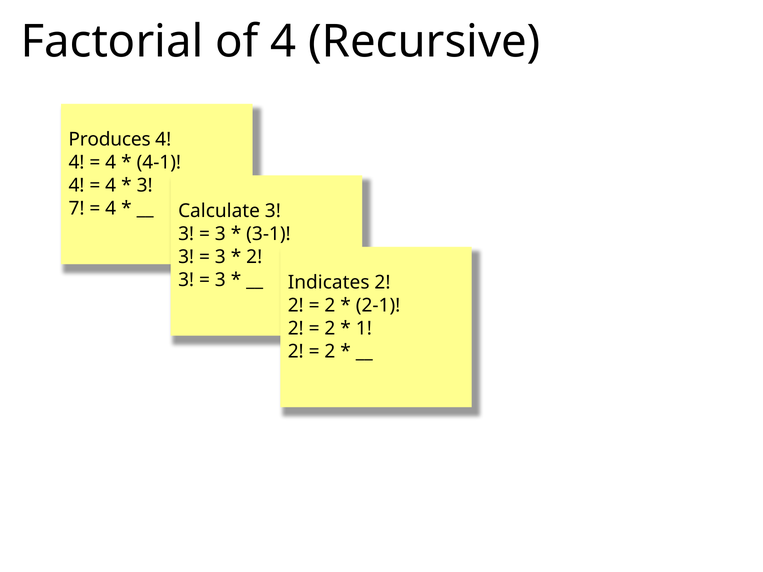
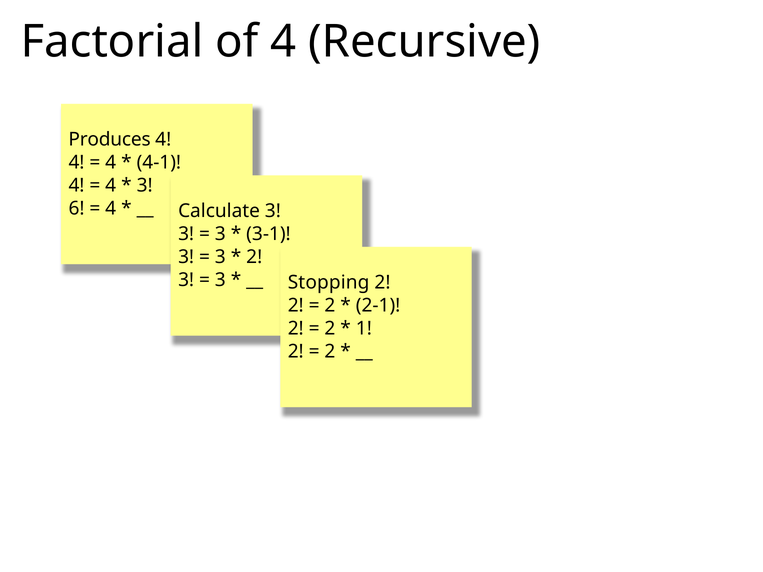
7: 7 -> 6
Indicates: Indicates -> Stopping
